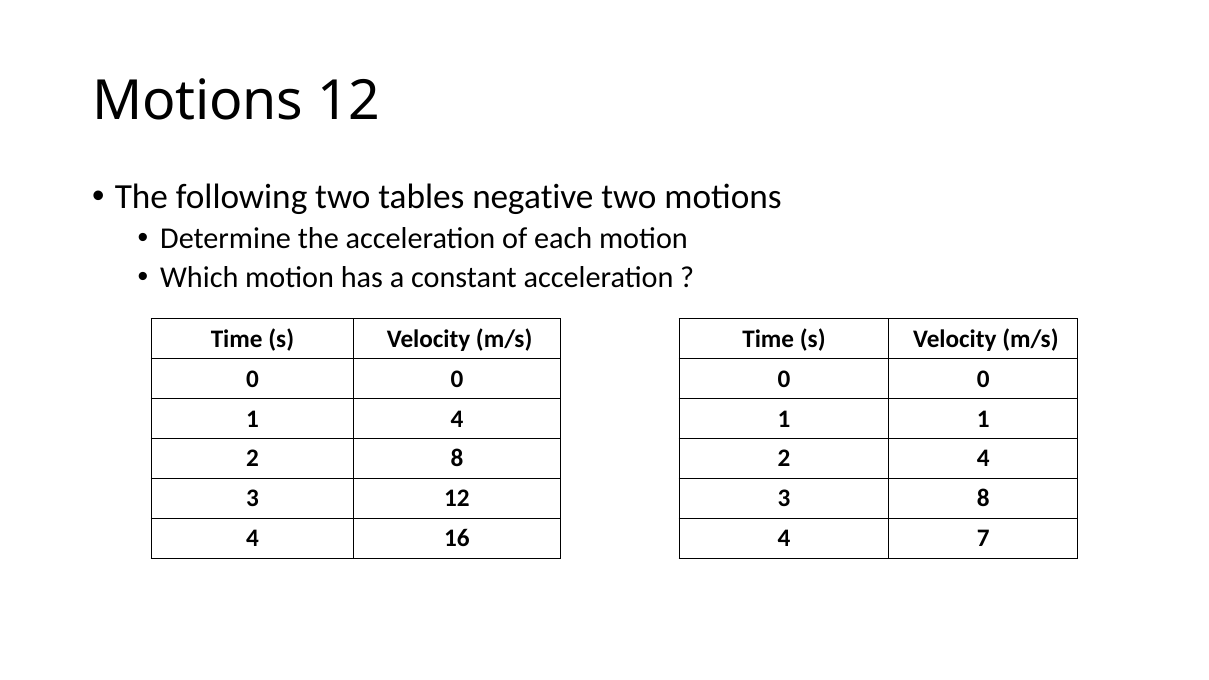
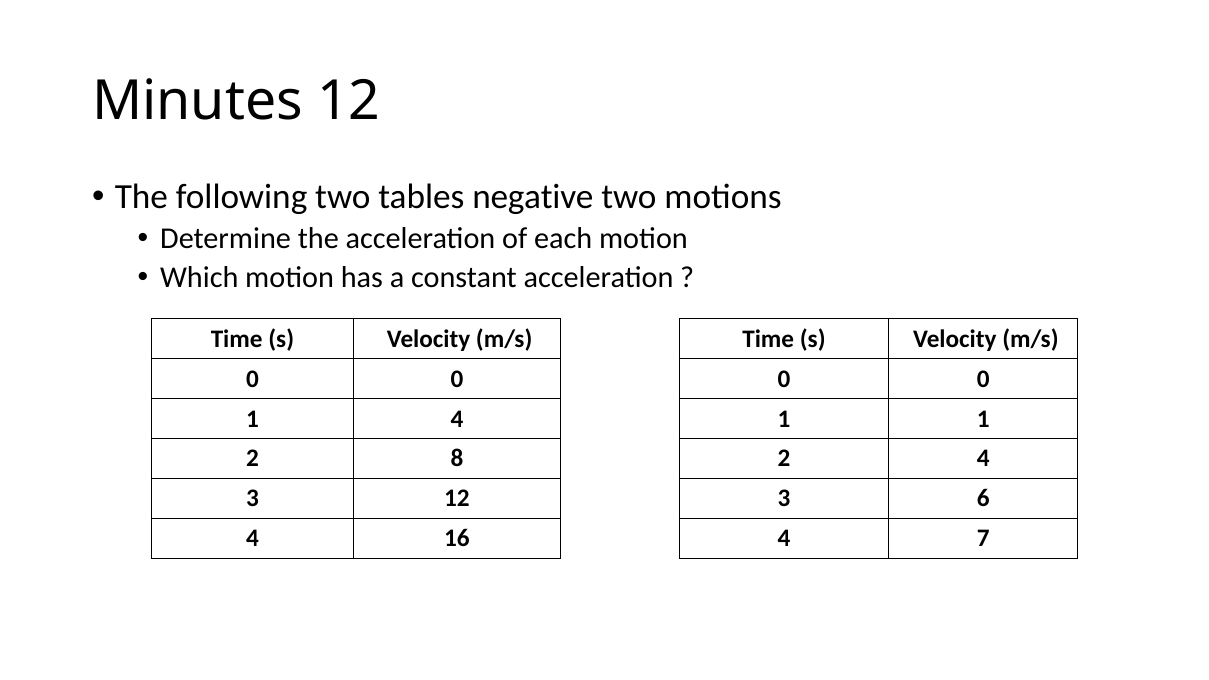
Motions at (198, 102): Motions -> Minutes
3 8: 8 -> 6
